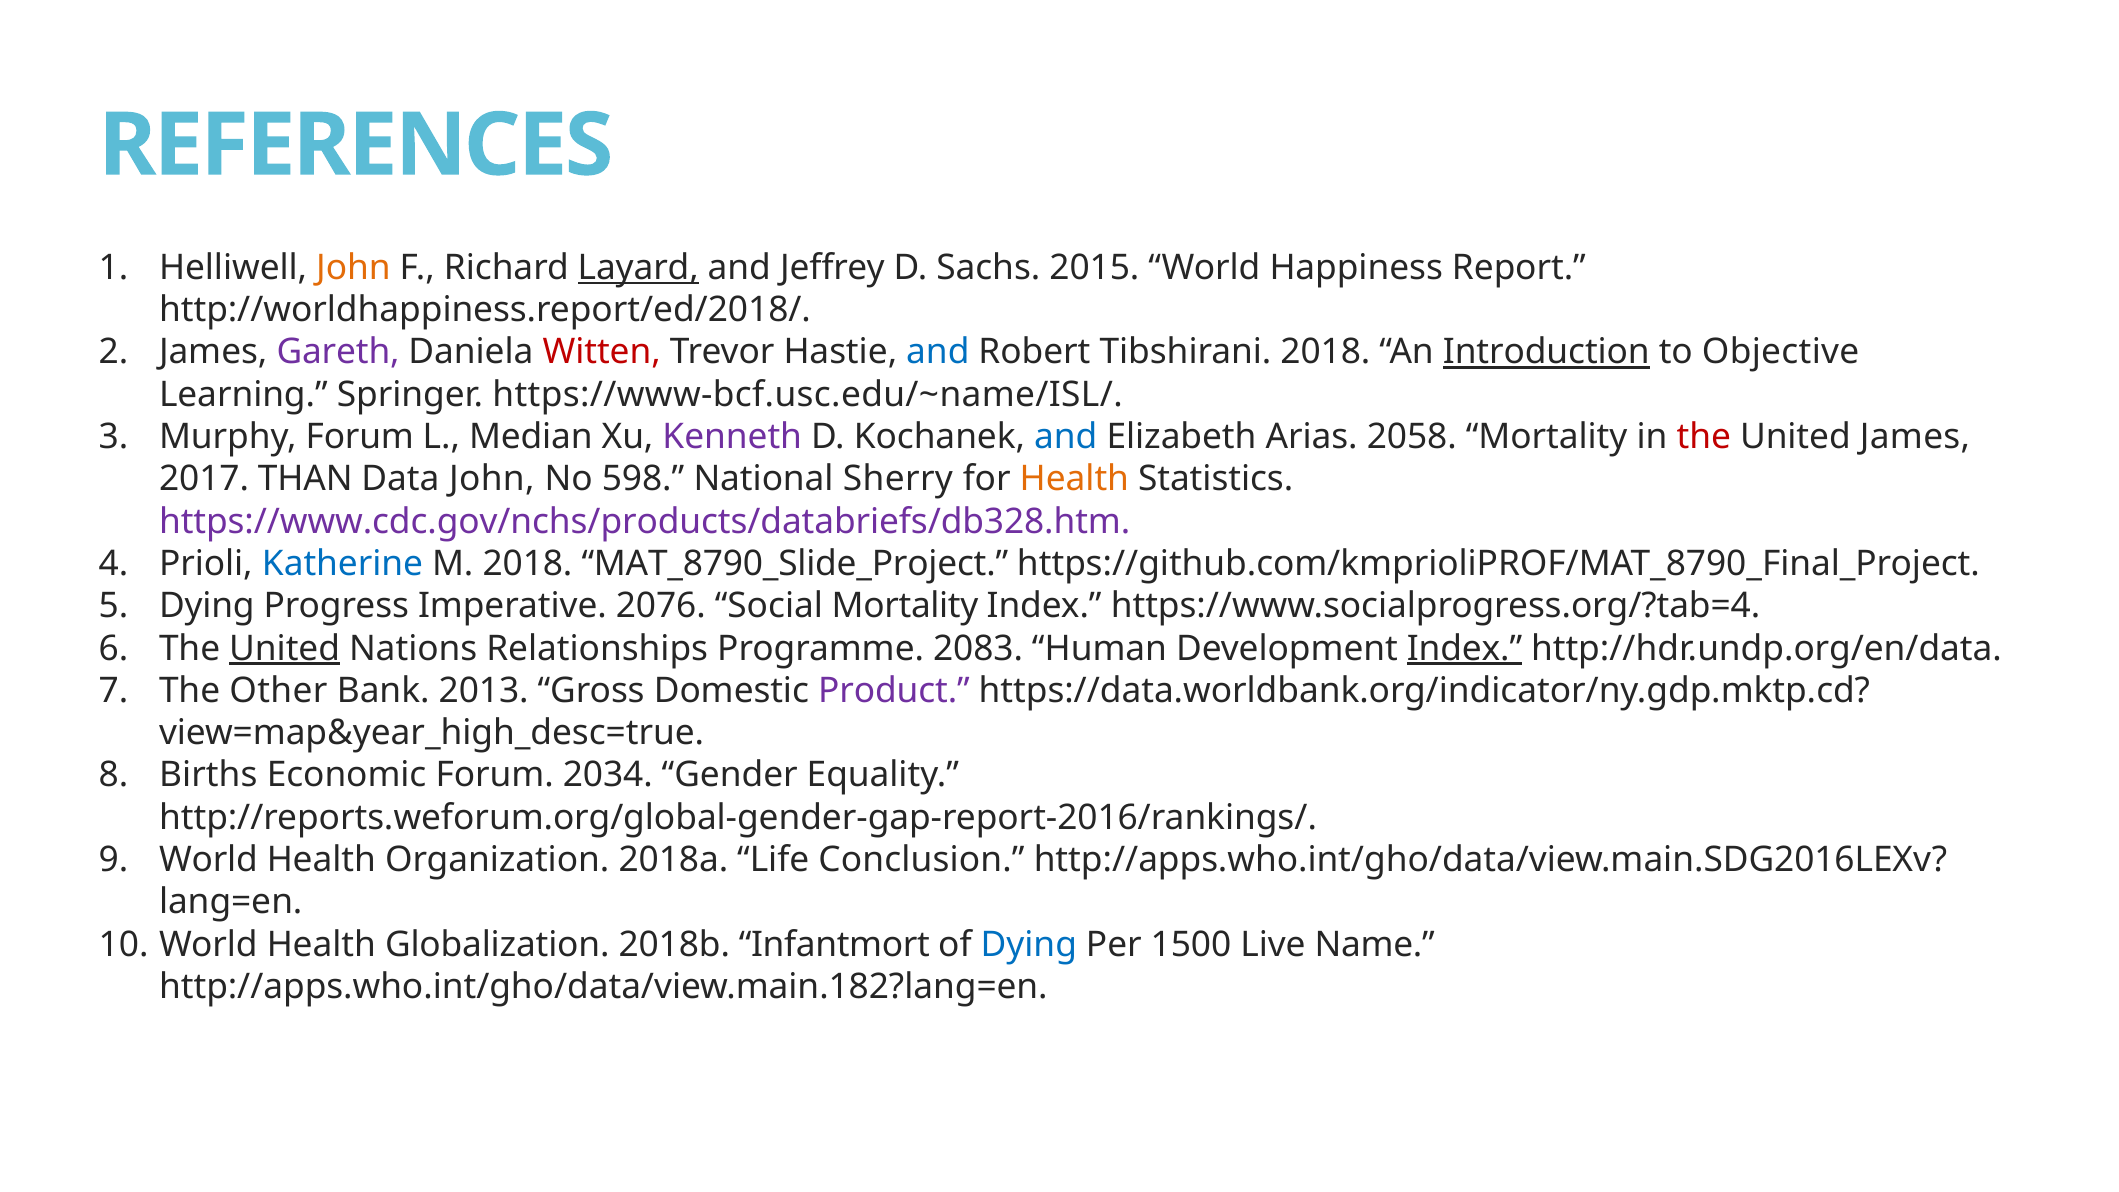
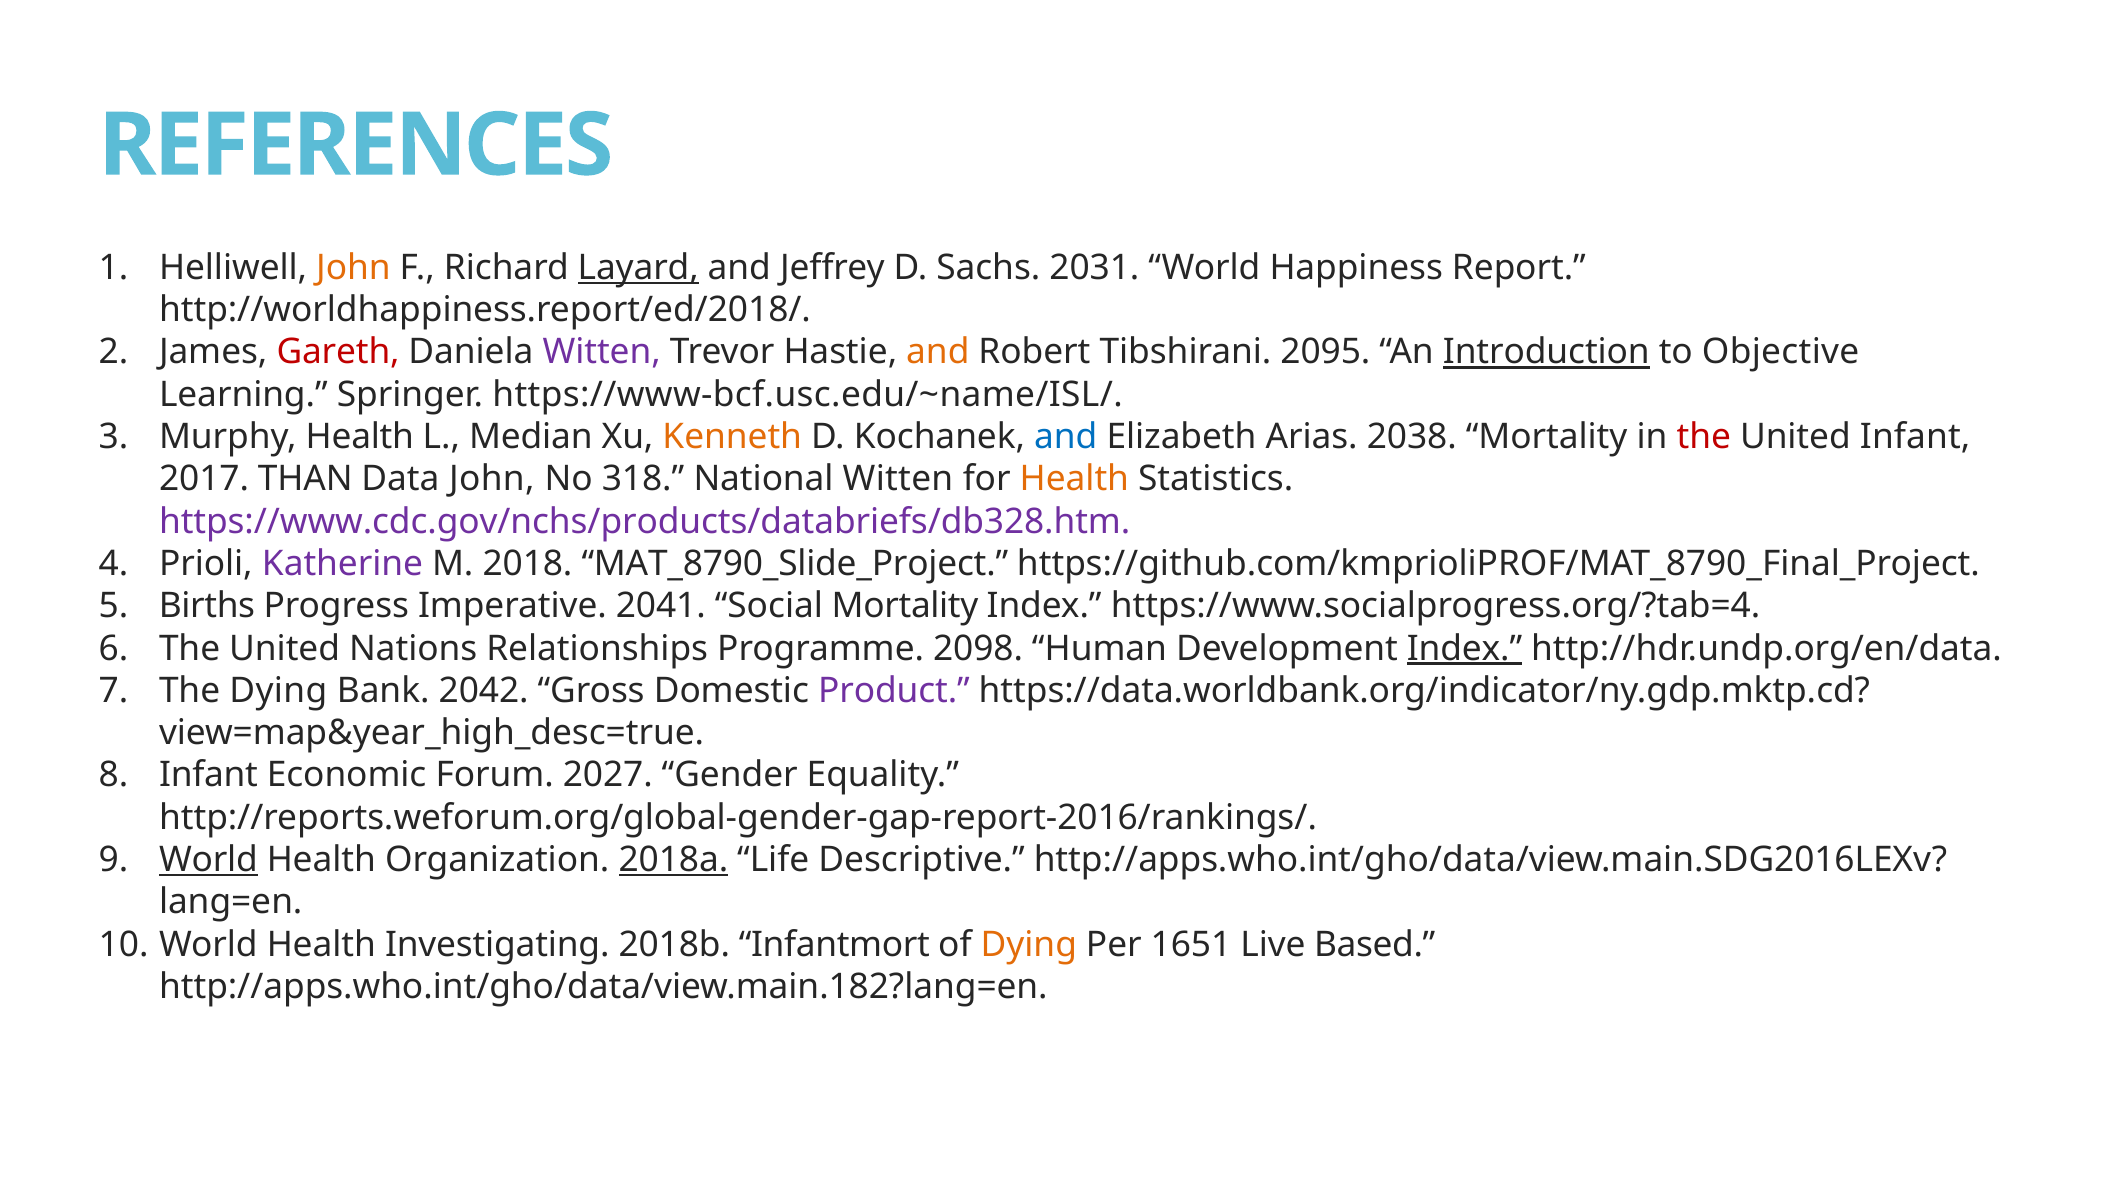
2015: 2015 -> 2031
Gareth colour: purple -> red
Witten at (602, 352) colour: red -> purple
and at (938, 352) colour: blue -> orange
Tibshirani 2018: 2018 -> 2095
Murphy Forum: Forum -> Health
Kenneth colour: purple -> orange
2058: 2058 -> 2038
United James: James -> Infant
598: 598 -> 318
National Sherry: Sherry -> Witten
Katherine colour: blue -> purple
Dying at (207, 606): Dying -> Births
2076: 2076 -> 2041
United at (285, 648) underline: present -> none
2083: 2083 -> 2098
The Other: Other -> Dying
2013: 2013 -> 2042
Births at (208, 775): Births -> Infant
2034: 2034 -> 2027
World at (208, 860) underline: none -> present
2018a underline: none -> present
Conclusion: Conclusion -> Descriptive
Globalization: Globalization -> Investigating
Dying at (1029, 944) colour: blue -> orange
1500: 1500 -> 1651
Name: Name -> Based
